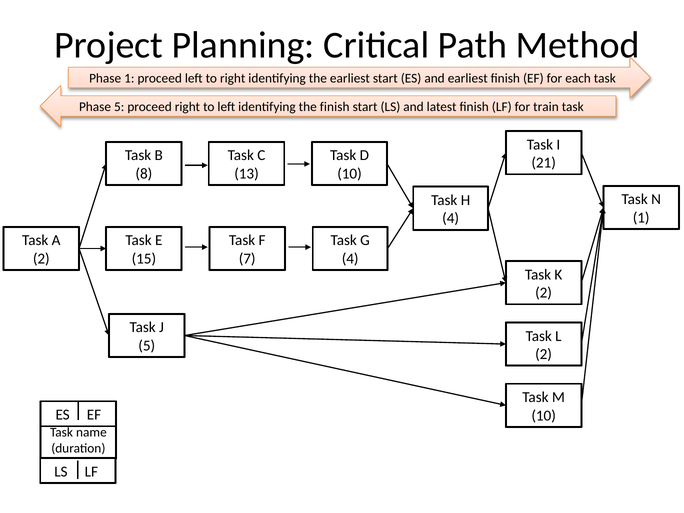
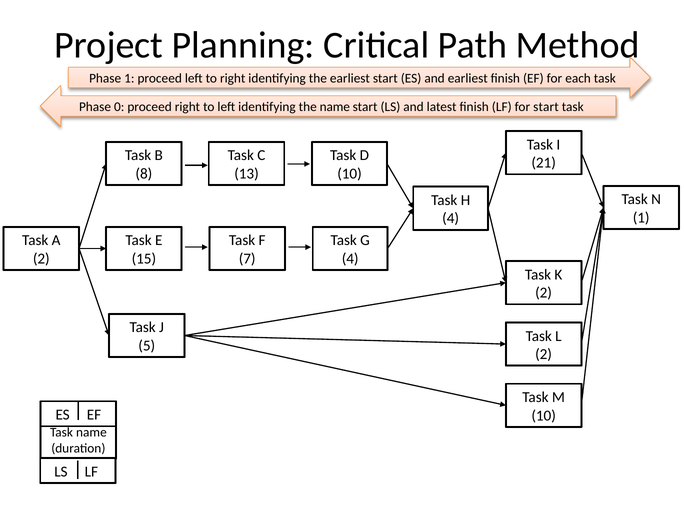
Phase 5: 5 -> 0
the finish: finish -> name
for train: train -> start
